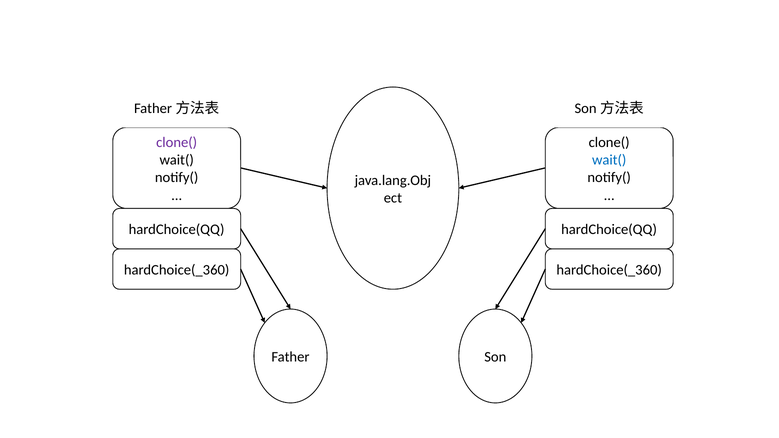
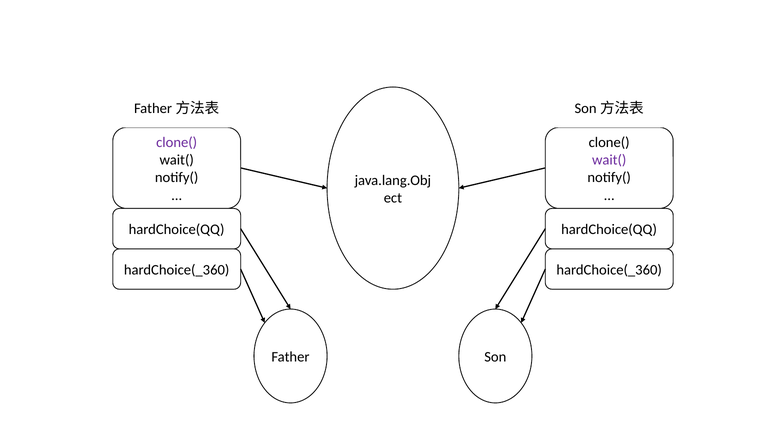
wait( at (609, 160) colour: blue -> purple
